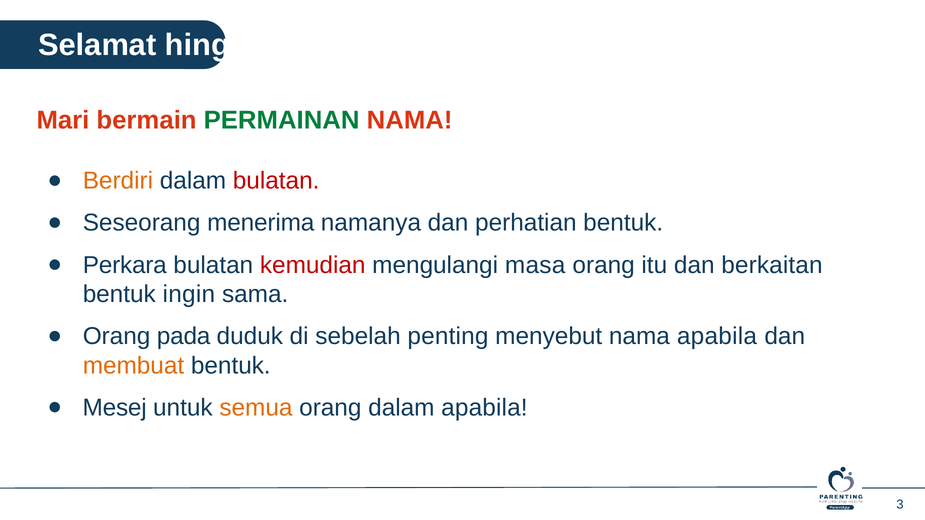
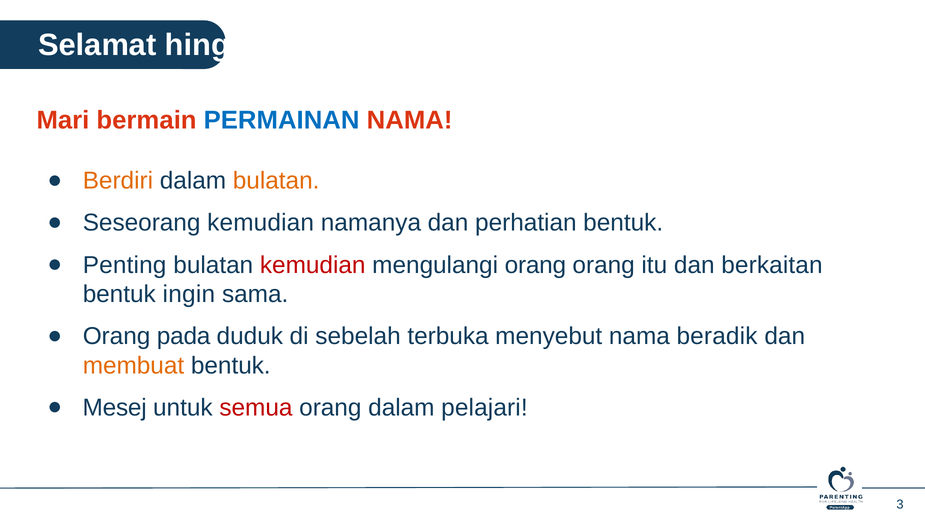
PERMAINAN colour: green -> blue
bulatan at (276, 181) colour: red -> orange
Seseorang menerima: menerima -> kemudian
Perkara: Perkara -> Penting
mengulangi masa: masa -> orang
penting: penting -> terbuka
nama apabila: apabila -> beradik
semua colour: orange -> red
dalam apabila: apabila -> pelajari
